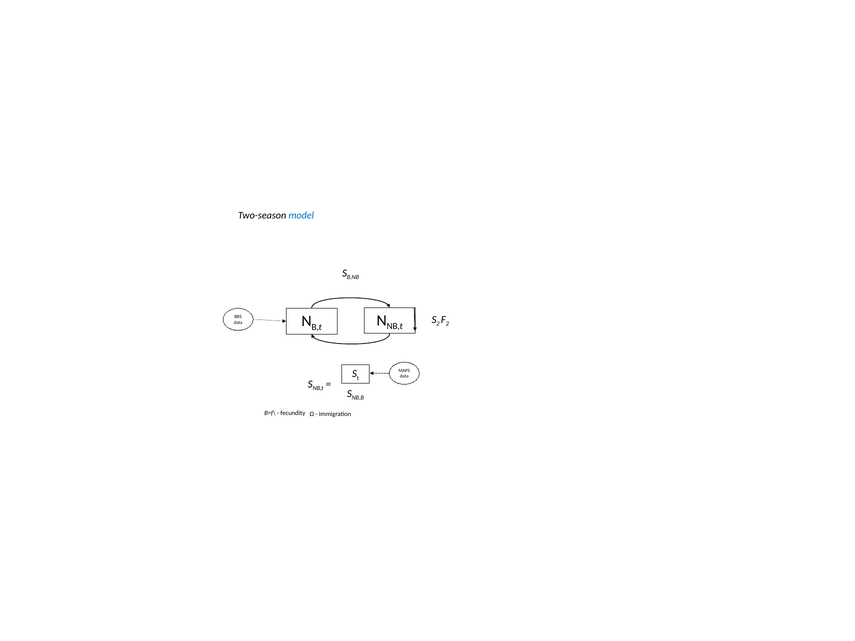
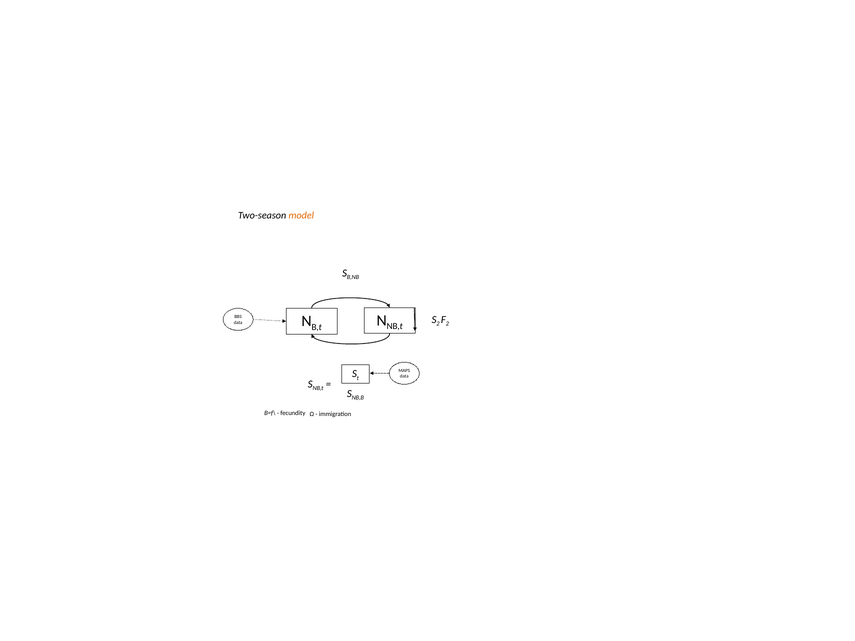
model colour: blue -> orange
